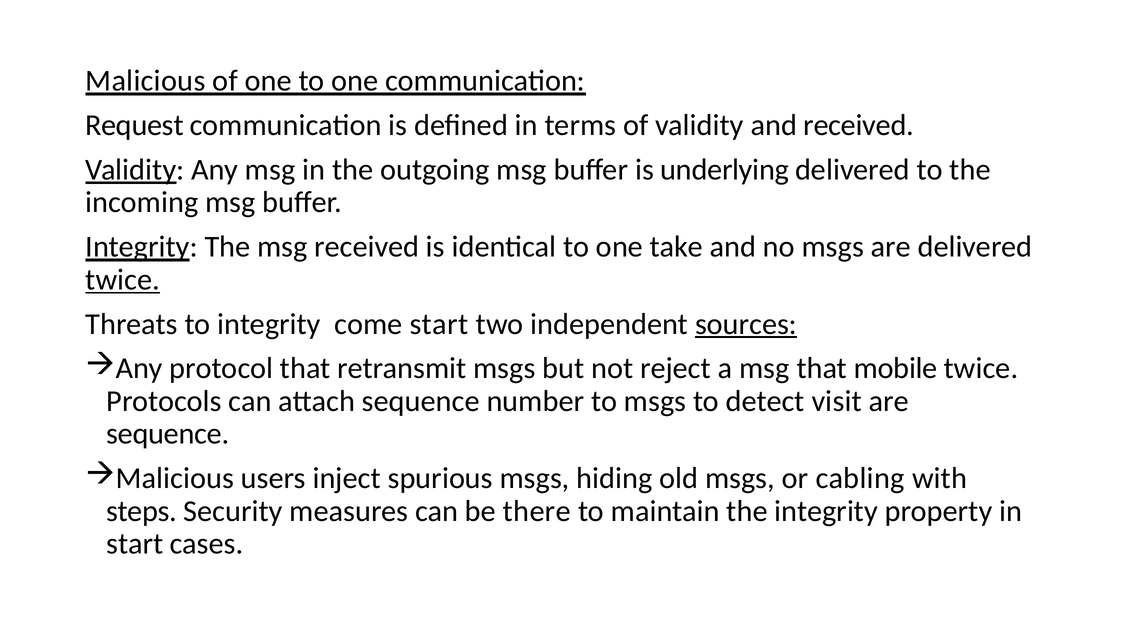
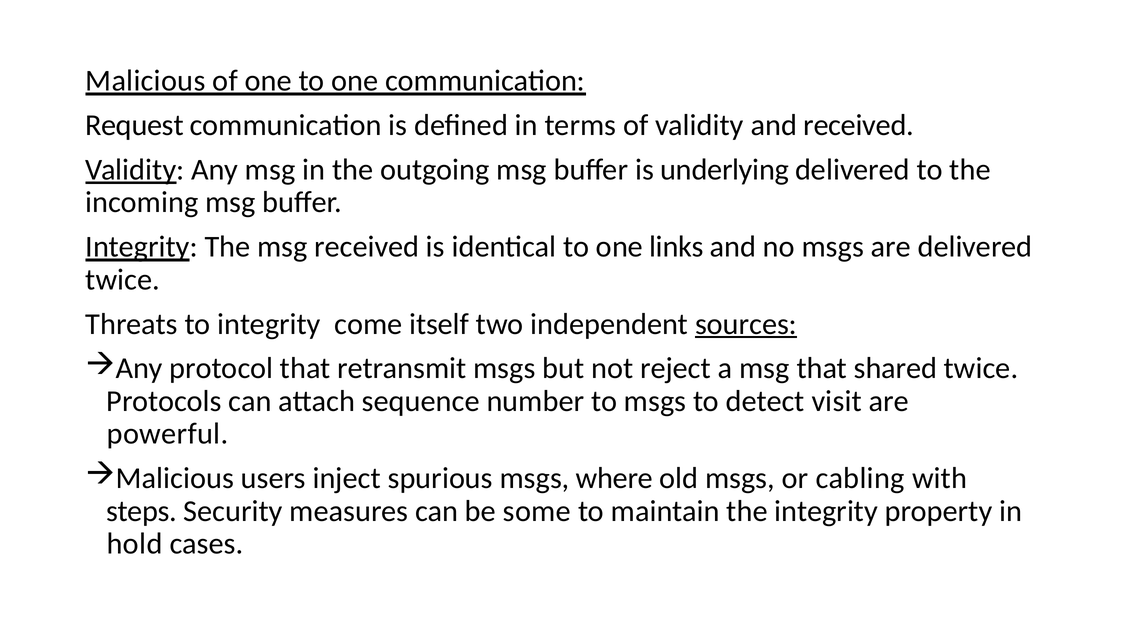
take: take -> links
twice at (123, 280) underline: present -> none
come start: start -> itself
mobile: mobile -> shared
sequence at (168, 434): sequence -> powerful
hiding: hiding -> where
there: there -> some
start at (135, 544): start -> hold
